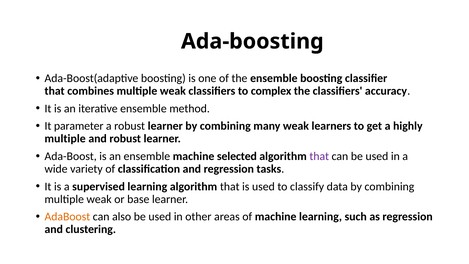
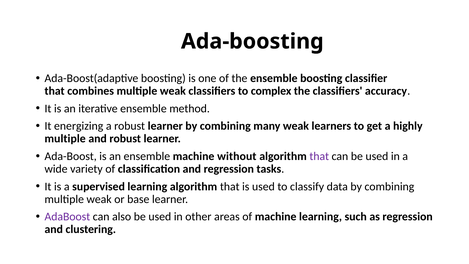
parameter: parameter -> energizing
selected: selected -> without
AdaBoost colour: orange -> purple
